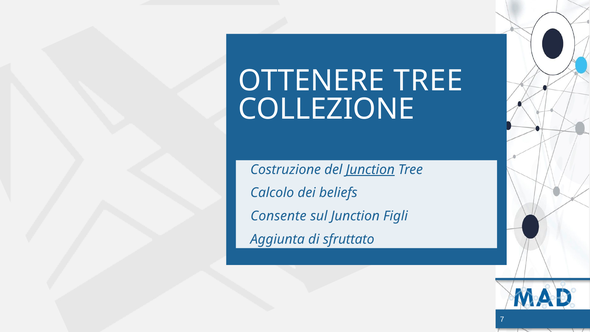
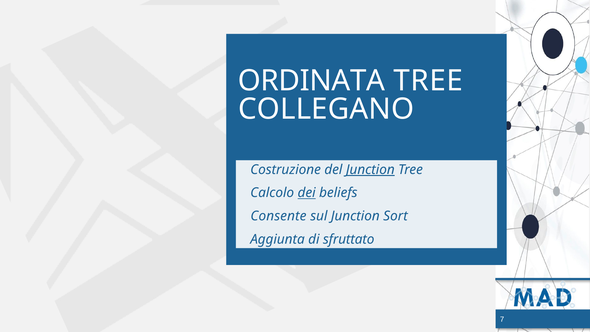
OTTENERE: OTTENERE -> ORDINATA
COLLEZIONE: COLLEZIONE -> COLLEGANO
dei underline: none -> present
Figli: Figli -> Sort
